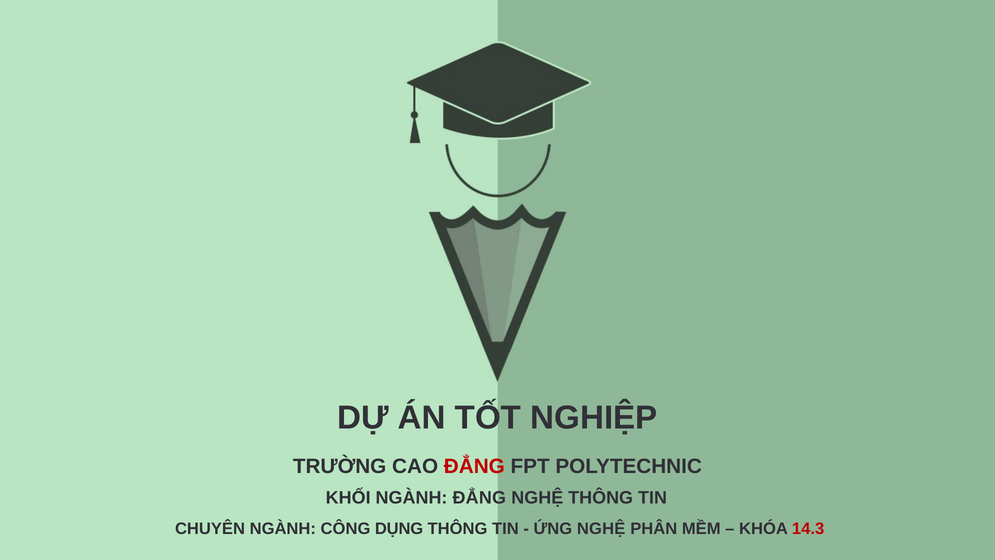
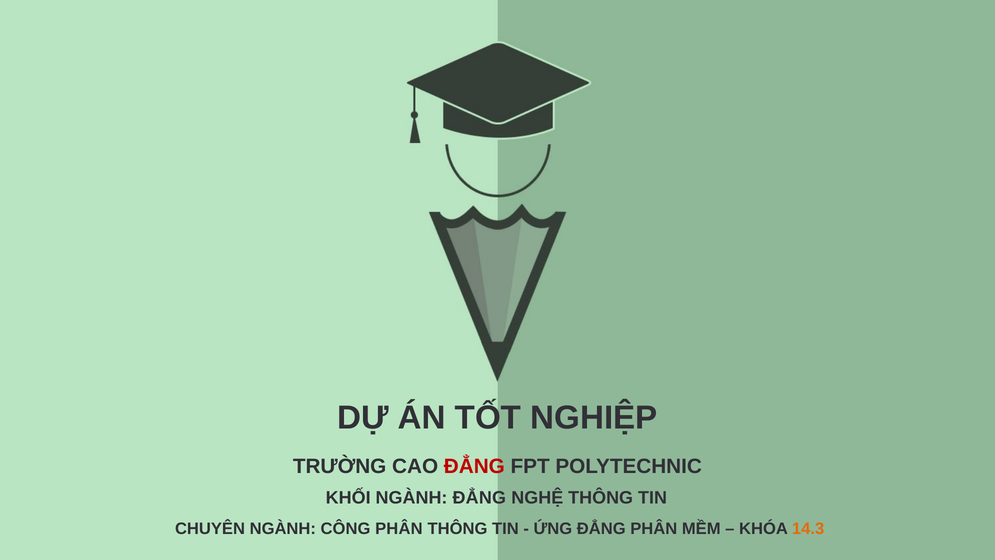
CÔNG DỤNG: DỤNG -> PHÂN
ỨNG NGHỆ: NGHỆ -> ĐẲNG
14.3 colour: red -> orange
